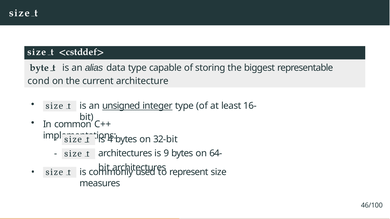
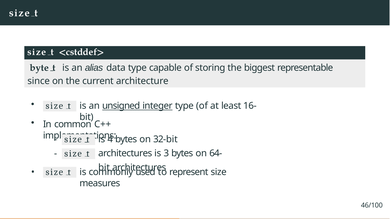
cond: cond -> since
9: 9 -> 3
